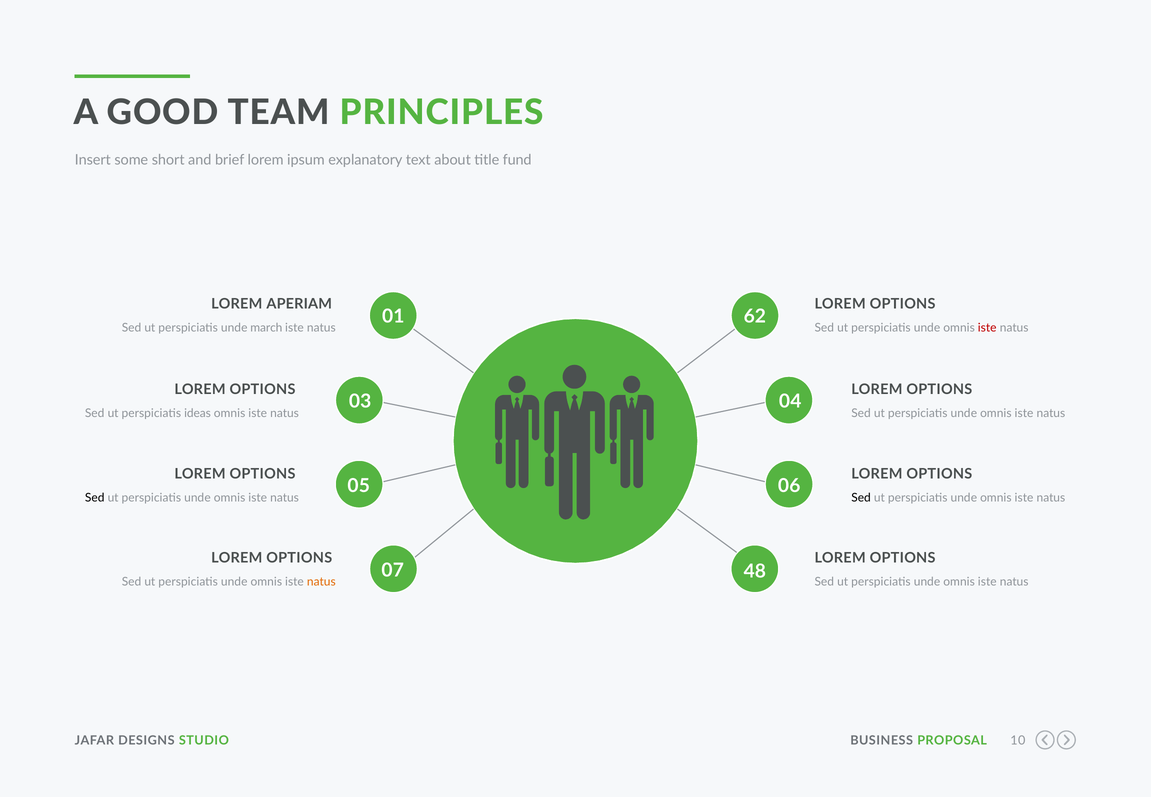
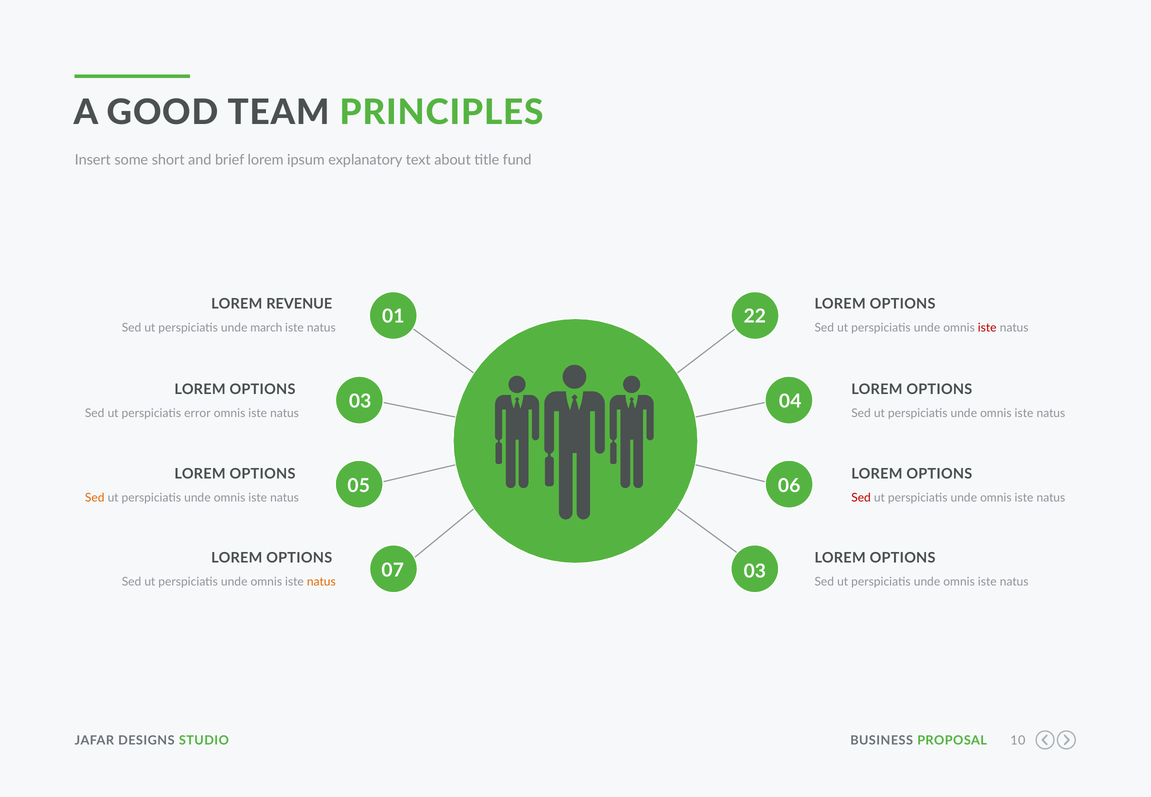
APERIAM: APERIAM -> REVENUE
62: 62 -> 22
ideas: ideas -> error
Sed at (95, 498) colour: black -> orange
Sed at (861, 498) colour: black -> red
07 48: 48 -> 03
